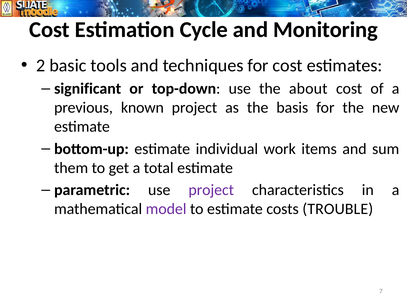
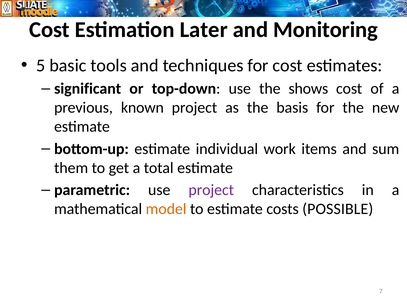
Cycle: Cycle -> Later
2: 2 -> 5
about: about -> shows
model colour: purple -> orange
TROUBLE: TROUBLE -> POSSIBLE
